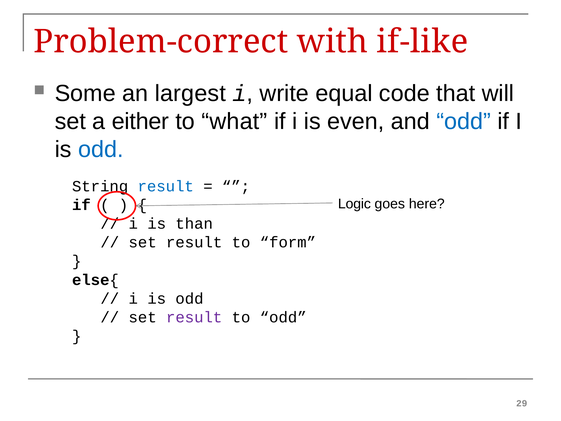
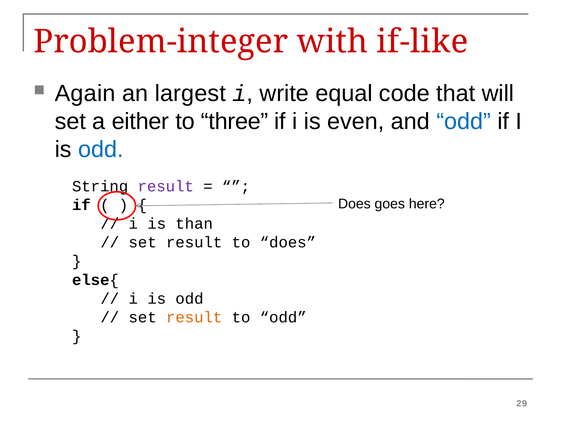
Problem-correct: Problem-correct -> Problem-integer
Some: Some -> Again
what: what -> three
result at (166, 186) colour: blue -> purple
Logic at (354, 204): Logic -> Does
to form: form -> does
result at (194, 317) colour: purple -> orange
